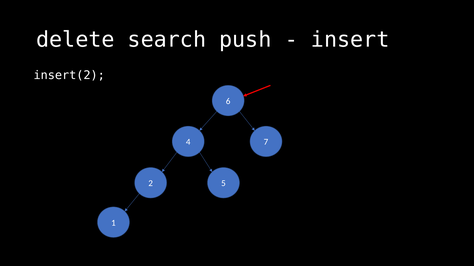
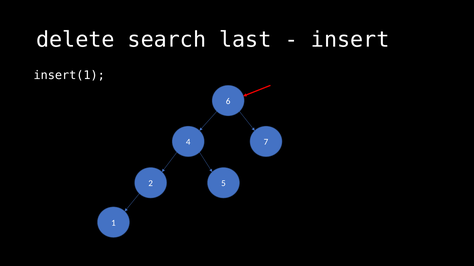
push: push -> last
insert(2: insert(2 -> insert(1
